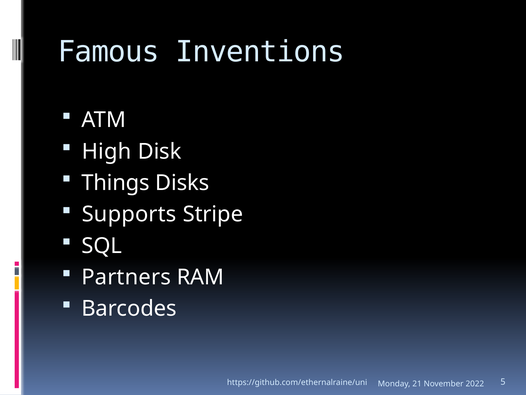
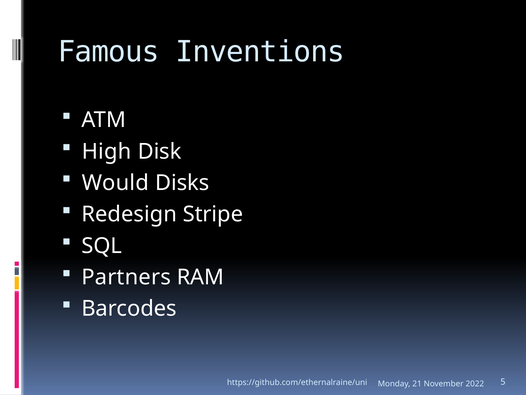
Things: Things -> Would
Supports: Supports -> Redesign
